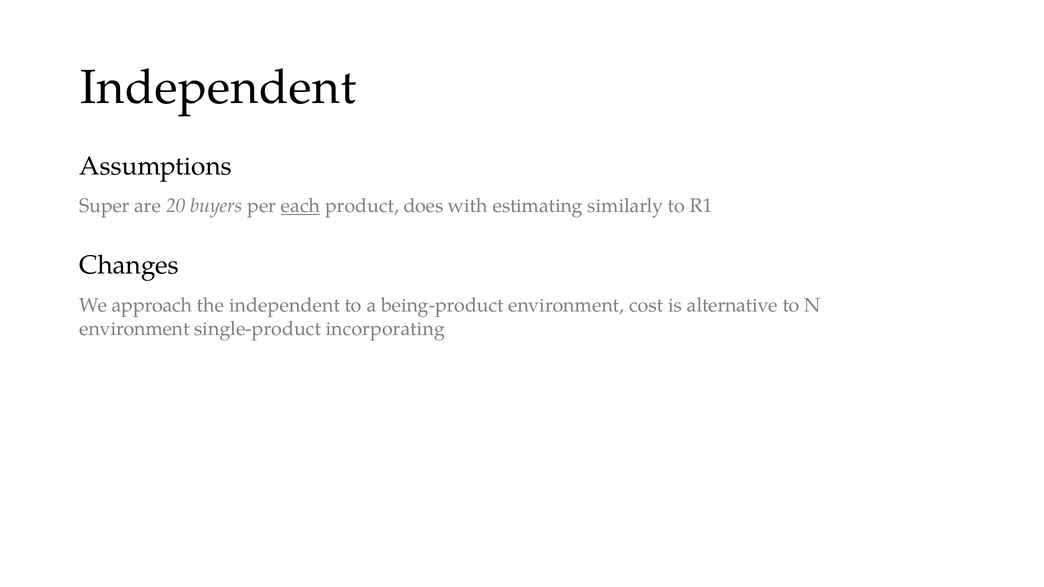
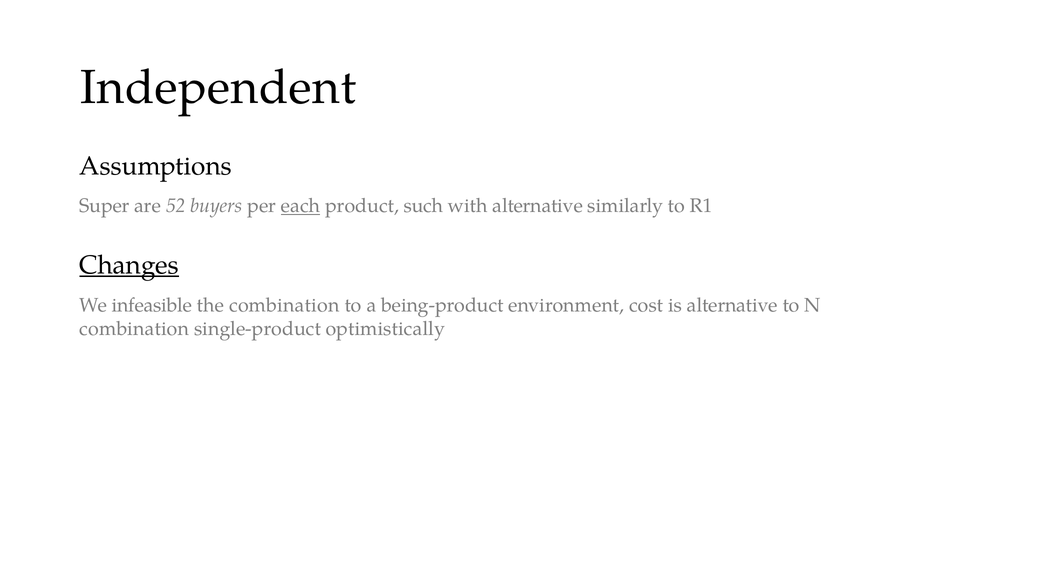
20: 20 -> 52
does: does -> such
with estimating: estimating -> alternative
Changes underline: none -> present
approach: approach -> infeasible
the independent: independent -> combination
environment at (134, 329): environment -> combination
incorporating: incorporating -> optimistically
